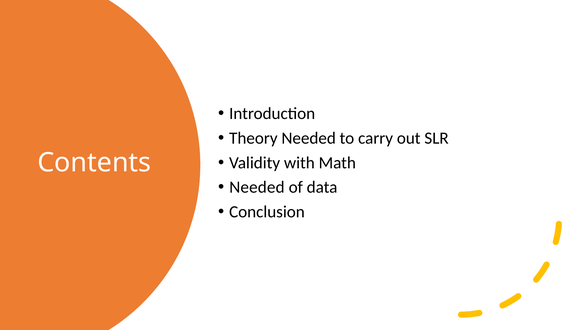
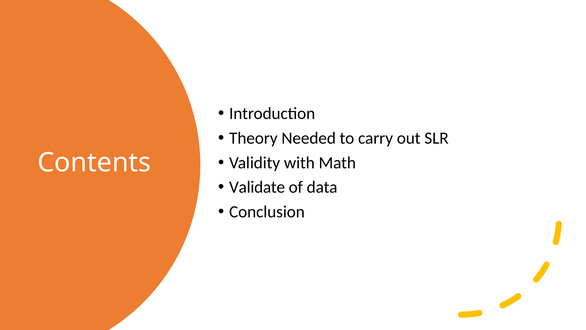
Needed at (257, 187): Needed -> Validate
